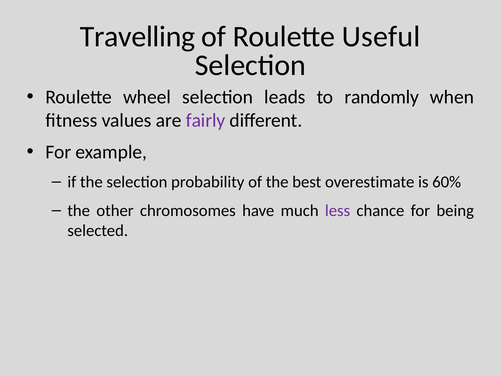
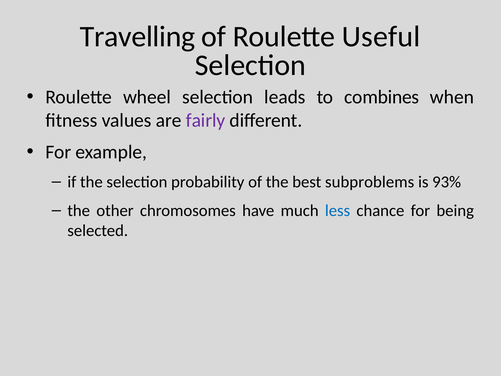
randomly: randomly -> combines
overestimate: overestimate -> subproblems
60%: 60% -> 93%
less colour: purple -> blue
